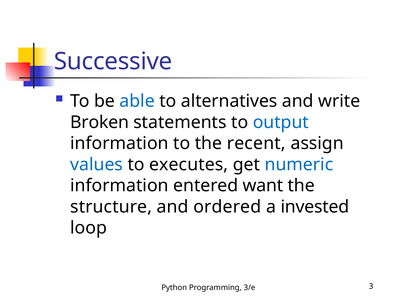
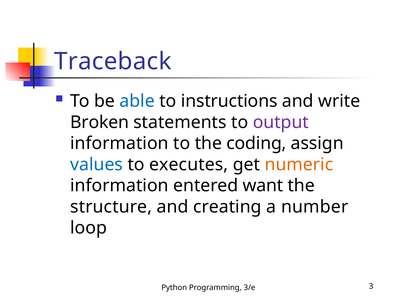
Successive: Successive -> Traceback
alternatives: alternatives -> instructions
output colour: blue -> purple
recent: recent -> coding
numeric colour: blue -> orange
ordered: ordered -> creating
invested: invested -> number
